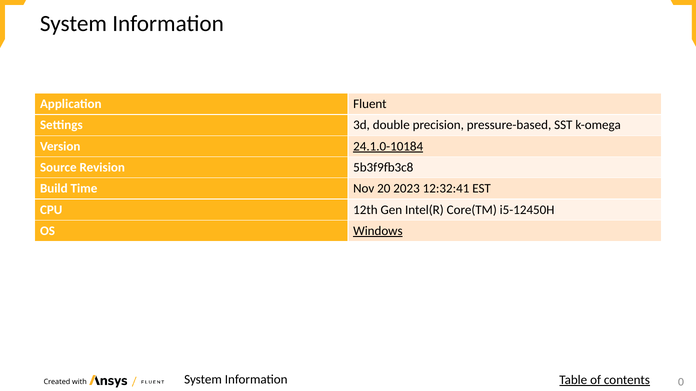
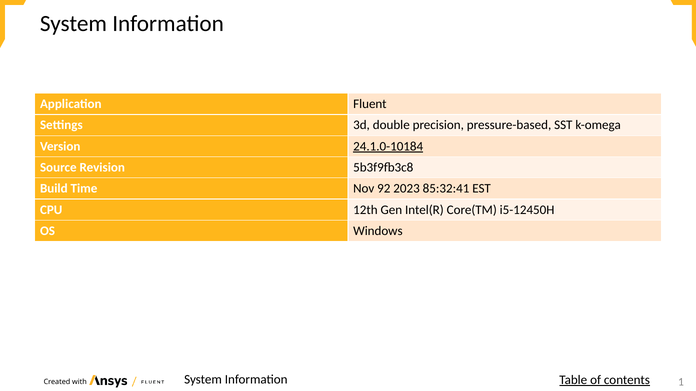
20: 20 -> 92
12:32:41: 12:32:41 -> 85:32:41
Windows underline: present -> none
0: 0 -> 1
